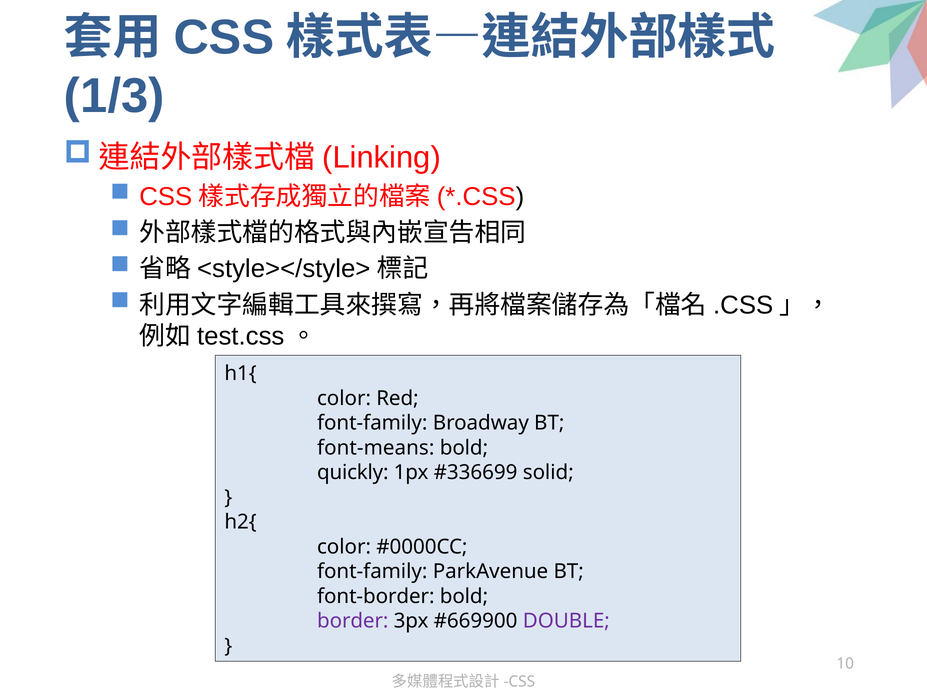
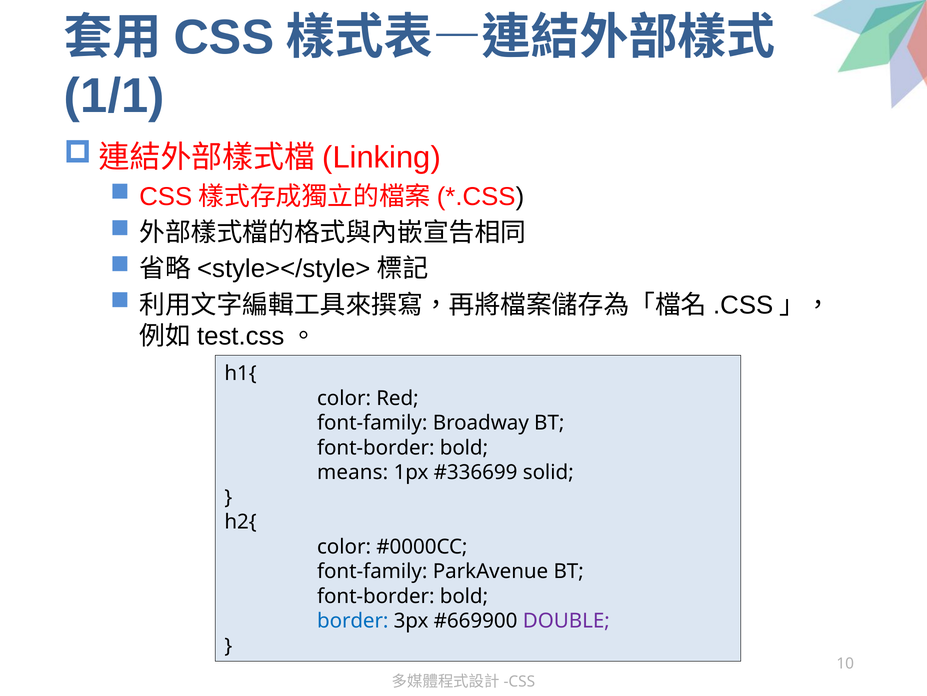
1/3: 1/3 -> 1/1
font-means at (376, 447): font-means -> font-border
quickly: quickly -> means
border colour: purple -> blue
